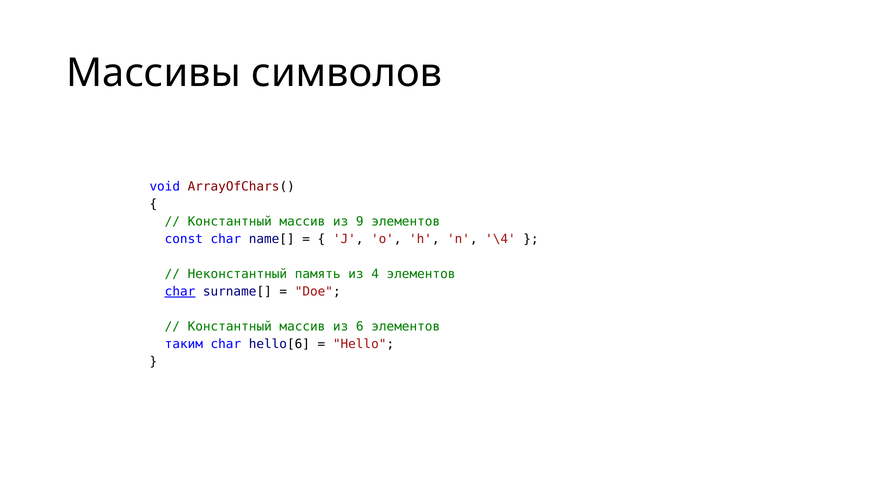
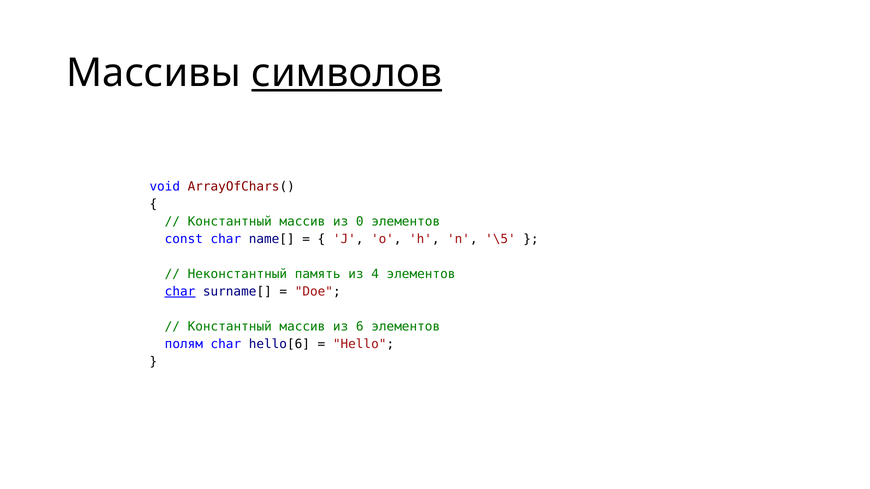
символов underline: none -> present
9: 9 -> 0
\4: \4 -> \5
таким: таким -> полям
